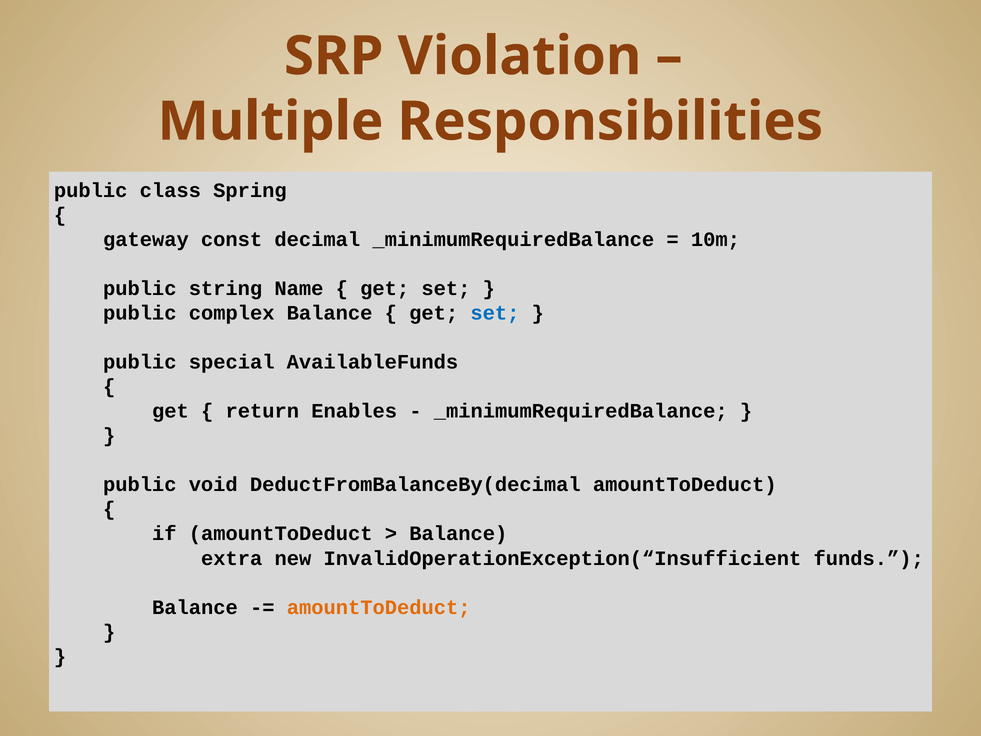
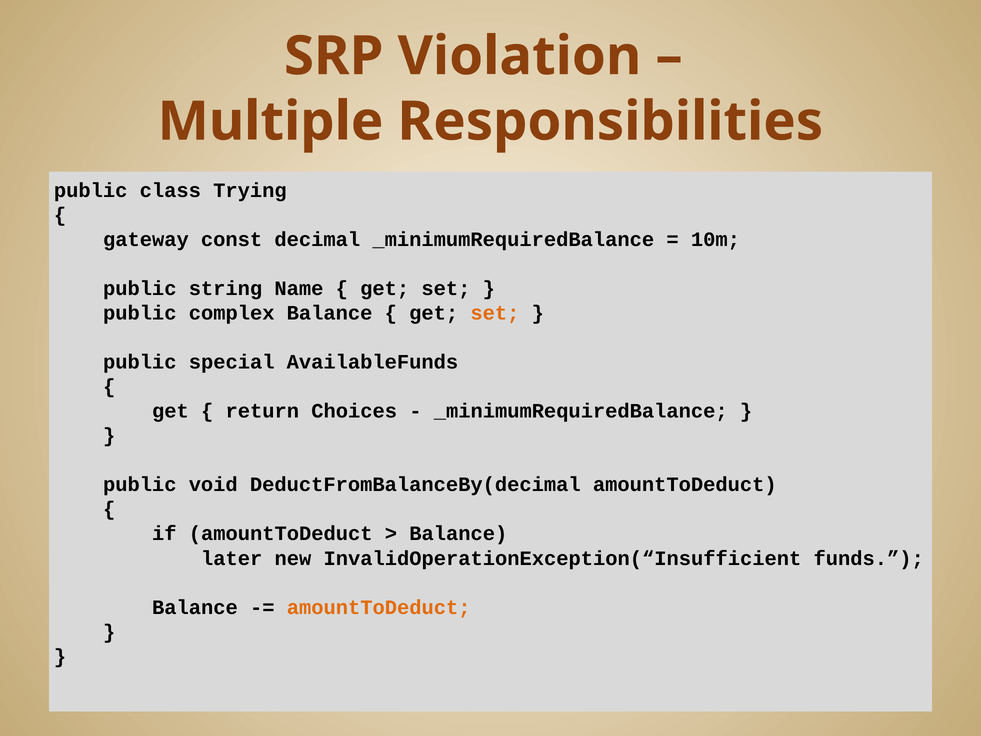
Spring: Spring -> Trying
set at (495, 313) colour: blue -> orange
Enables: Enables -> Choices
extra: extra -> later
